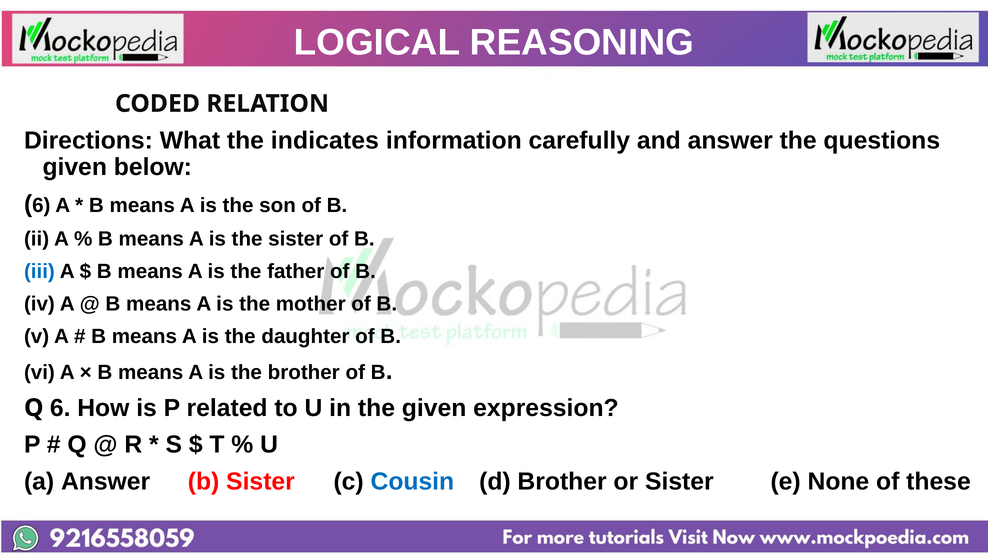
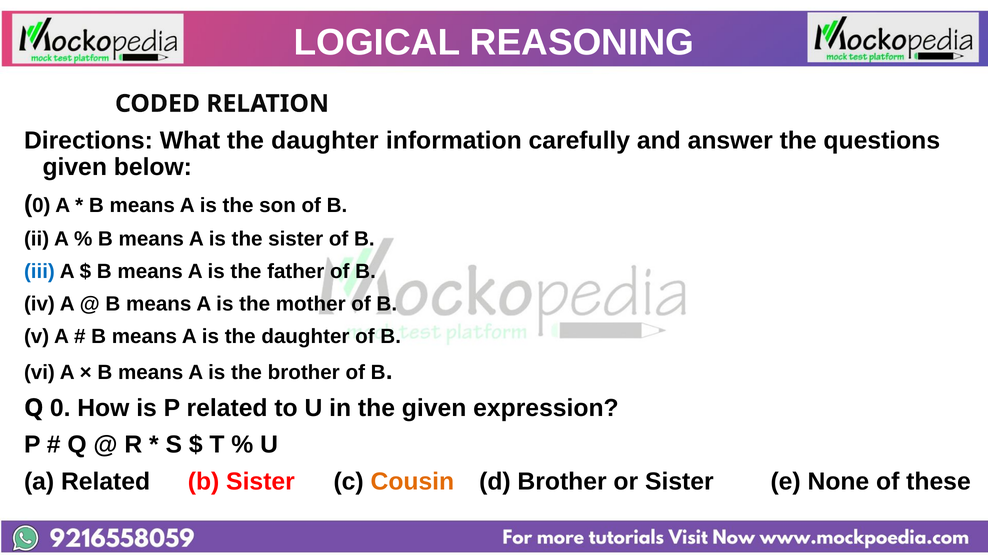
indicates at (325, 141): indicates -> daughter
6 at (41, 206): 6 -> 0
Q 6: 6 -> 0
a Answer: Answer -> Related
Cousin colour: blue -> orange
